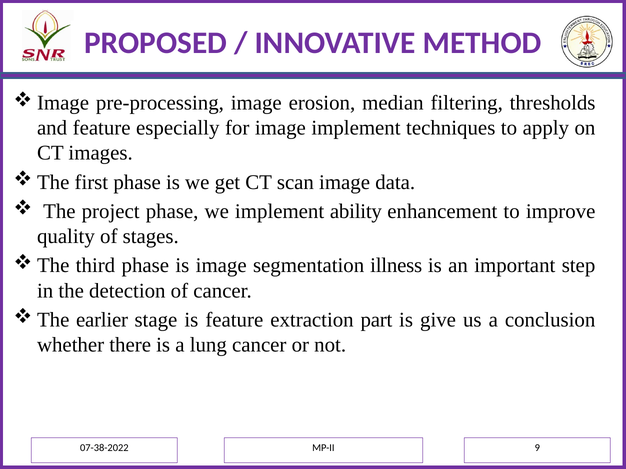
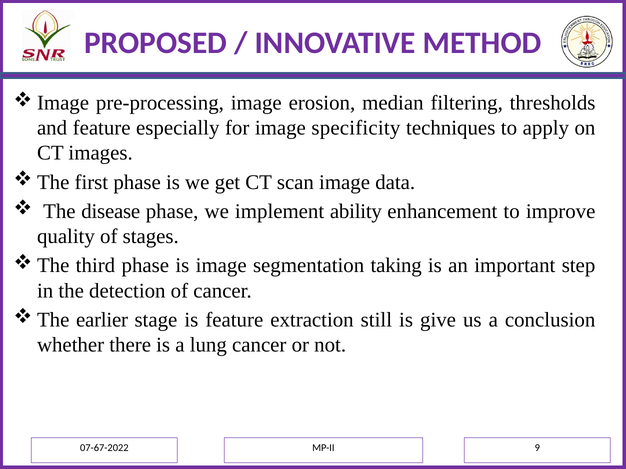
image implement: implement -> specificity
project: project -> disease
illness: illness -> taking
part: part -> still
07-38-2022: 07-38-2022 -> 07-67-2022
